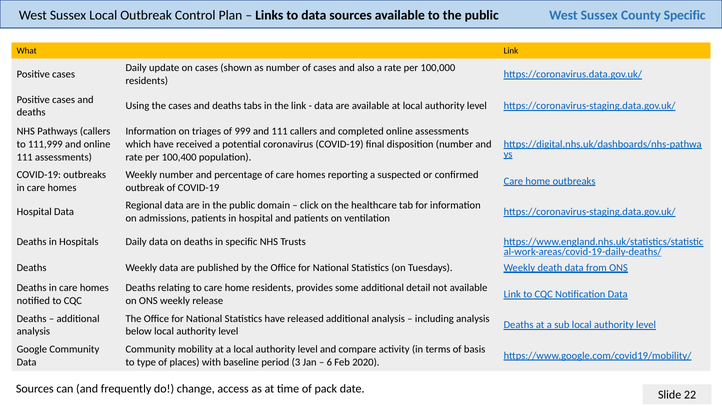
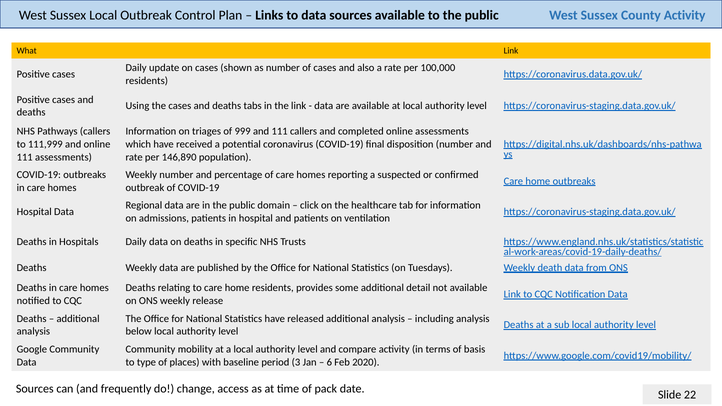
County Specific: Specific -> Activity
100,400: 100,400 -> 146,890
